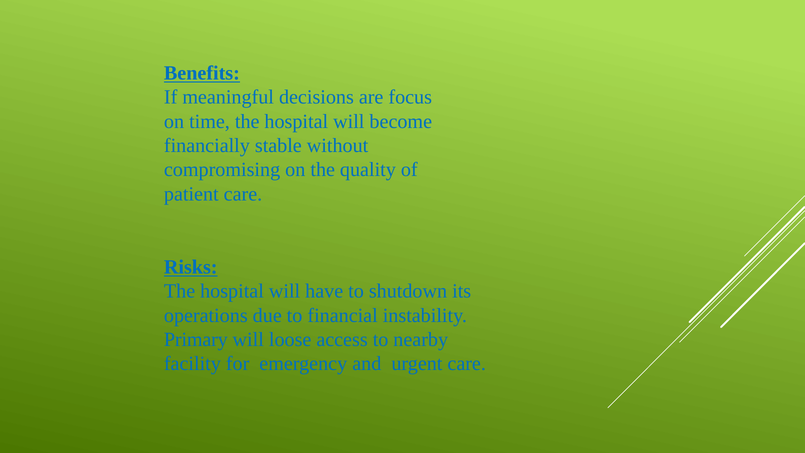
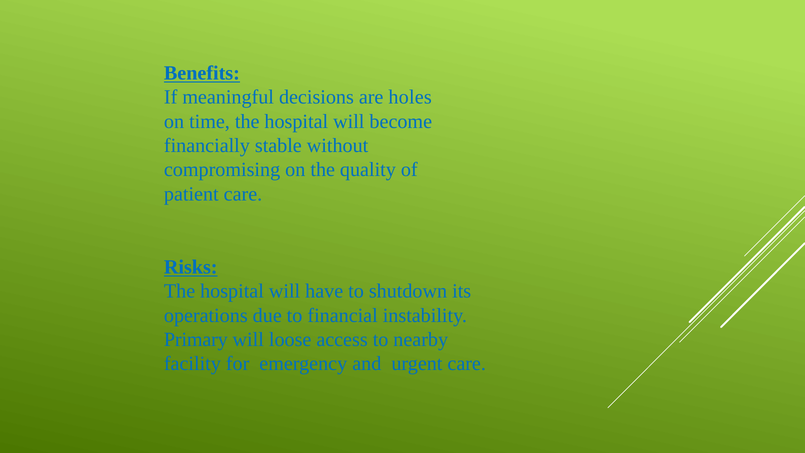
focus: focus -> holes
